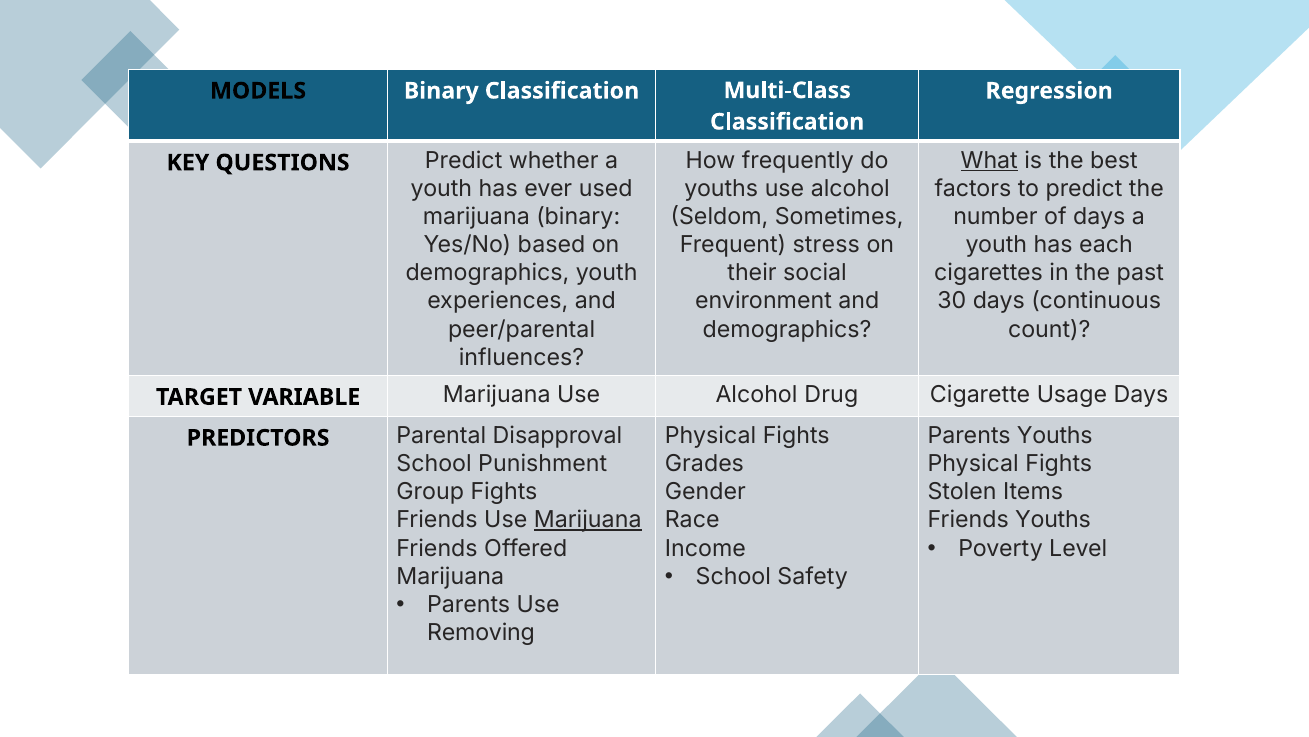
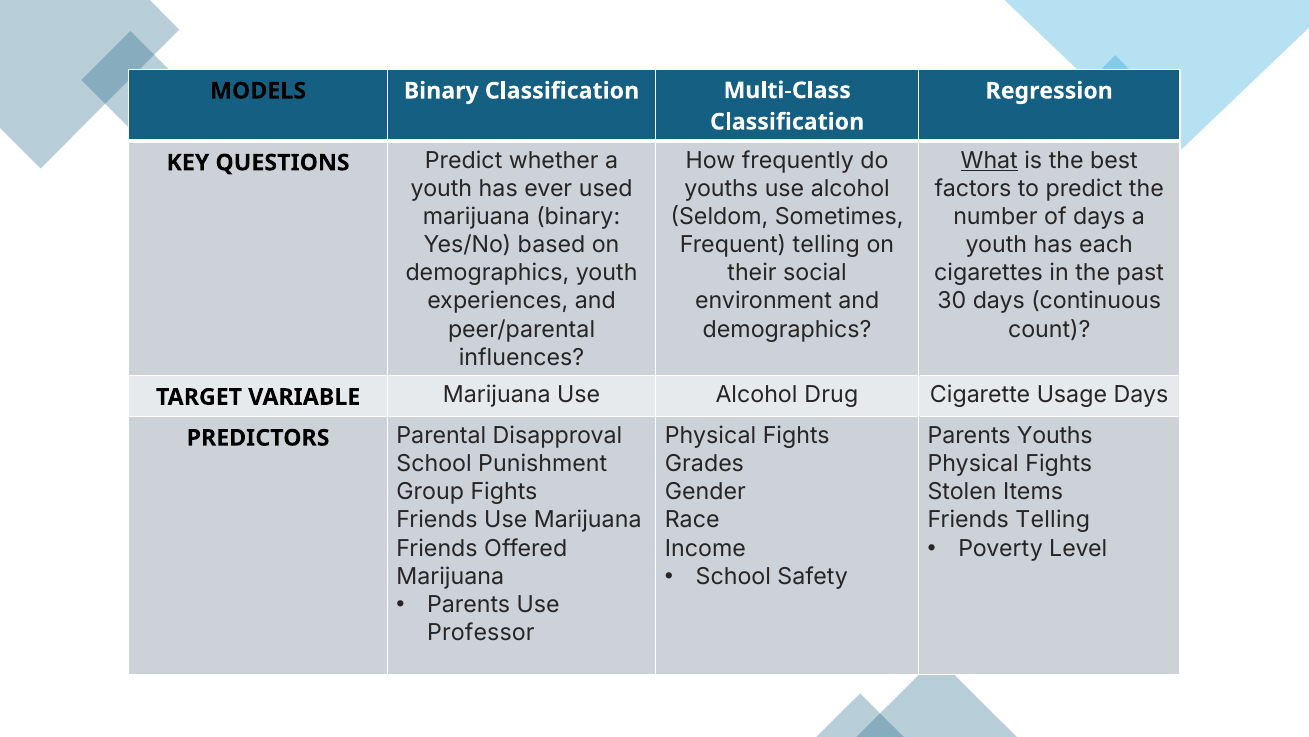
Frequent stress: stress -> telling
Marijuana at (588, 520) underline: present -> none
Friends Youths: Youths -> Telling
Removing: Removing -> Professor
